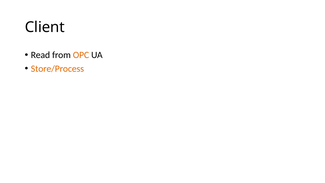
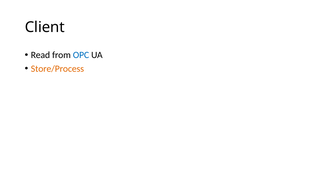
OPC colour: orange -> blue
